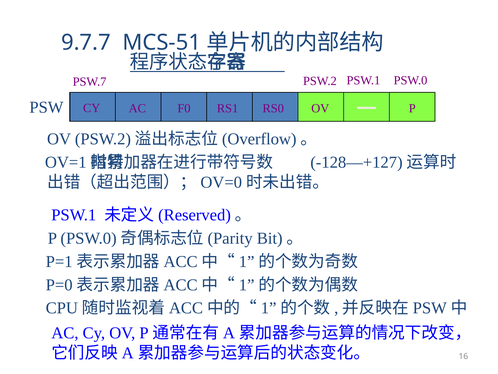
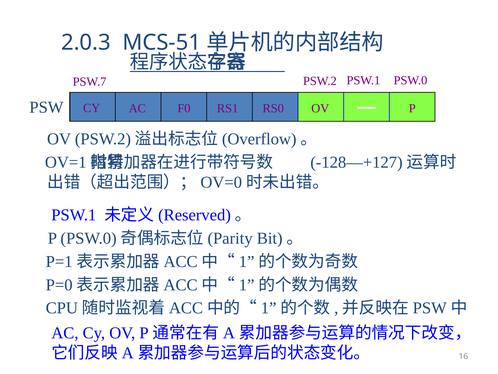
9.7.7: 9.7.7 -> 2.0.3
